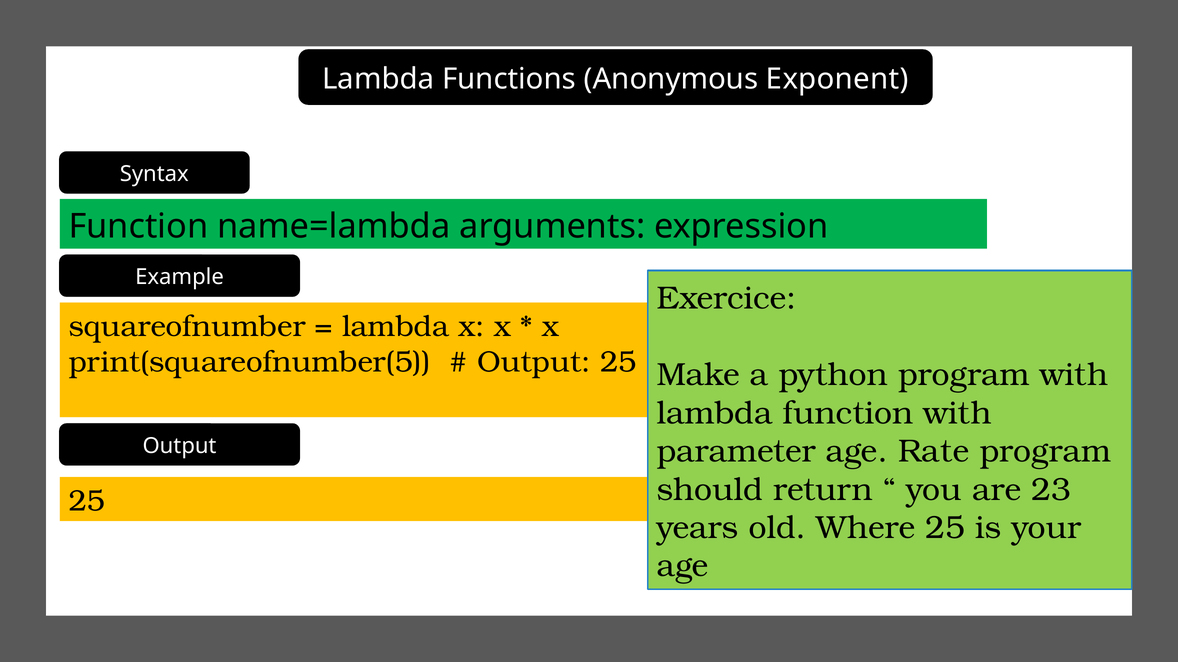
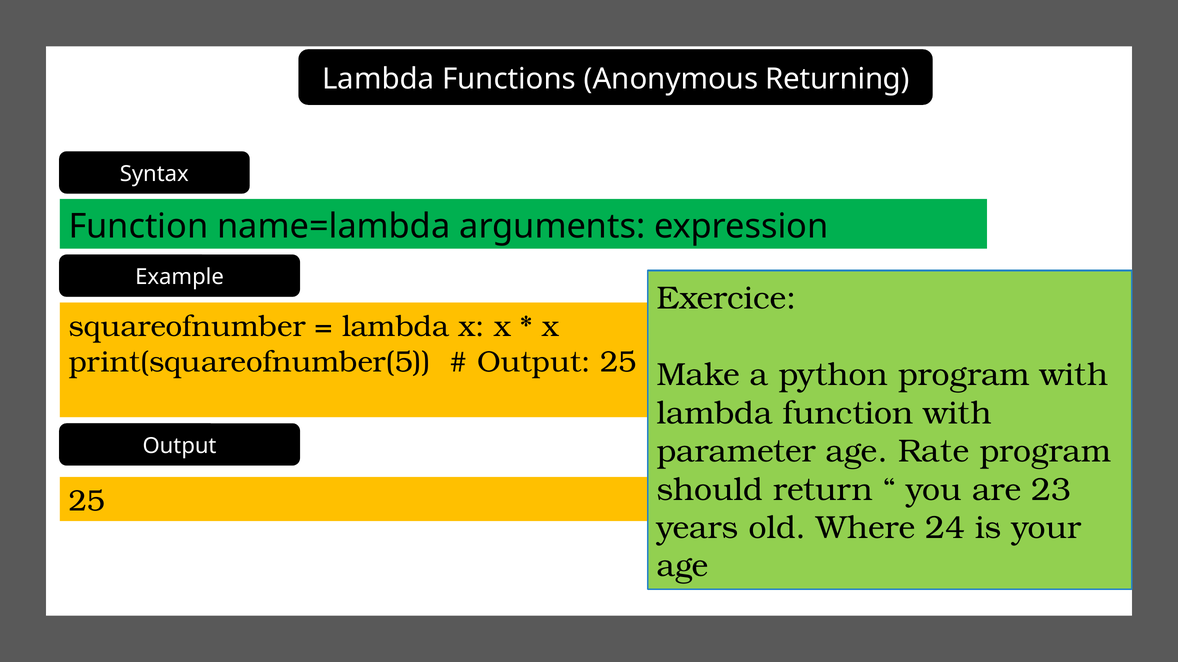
Exponent: Exponent -> Returning
Where 25: 25 -> 24
